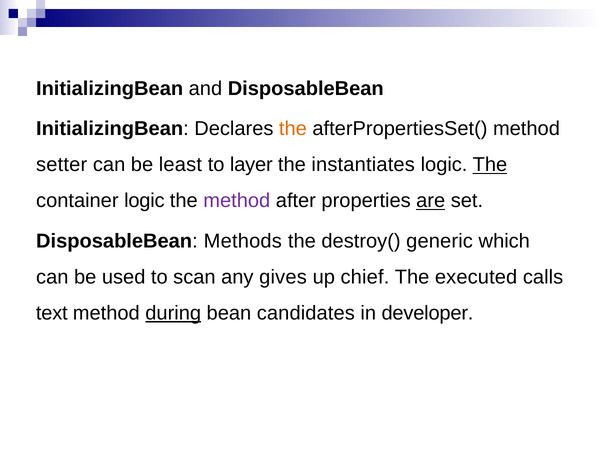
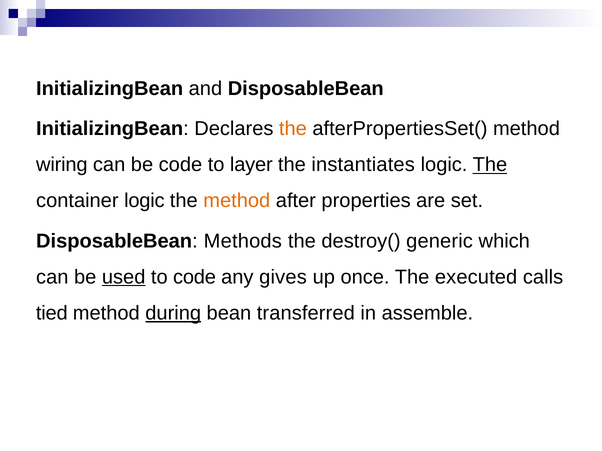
setter: setter -> wiring
be least: least -> code
method at (237, 201) colour: purple -> orange
are underline: present -> none
used underline: none -> present
to scan: scan -> code
chief: chief -> once
text: text -> tied
candidates: candidates -> transferred
developer: developer -> assemble
